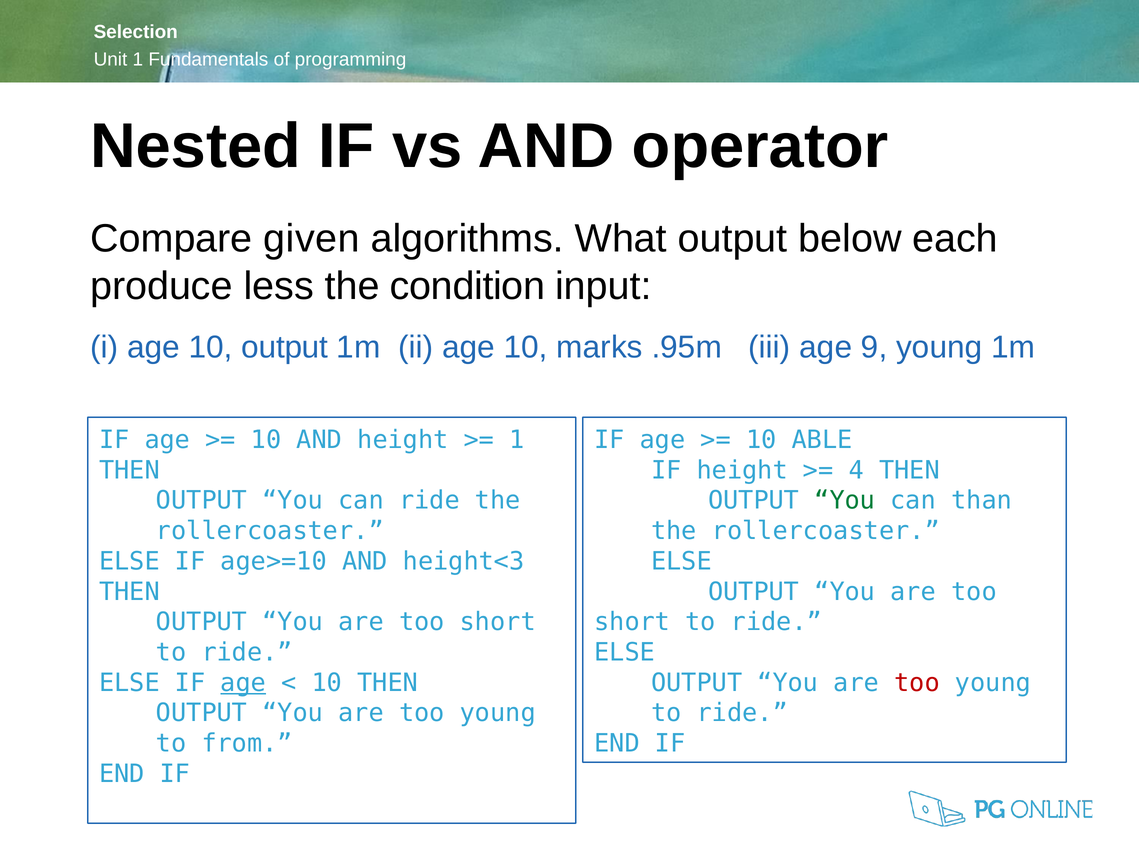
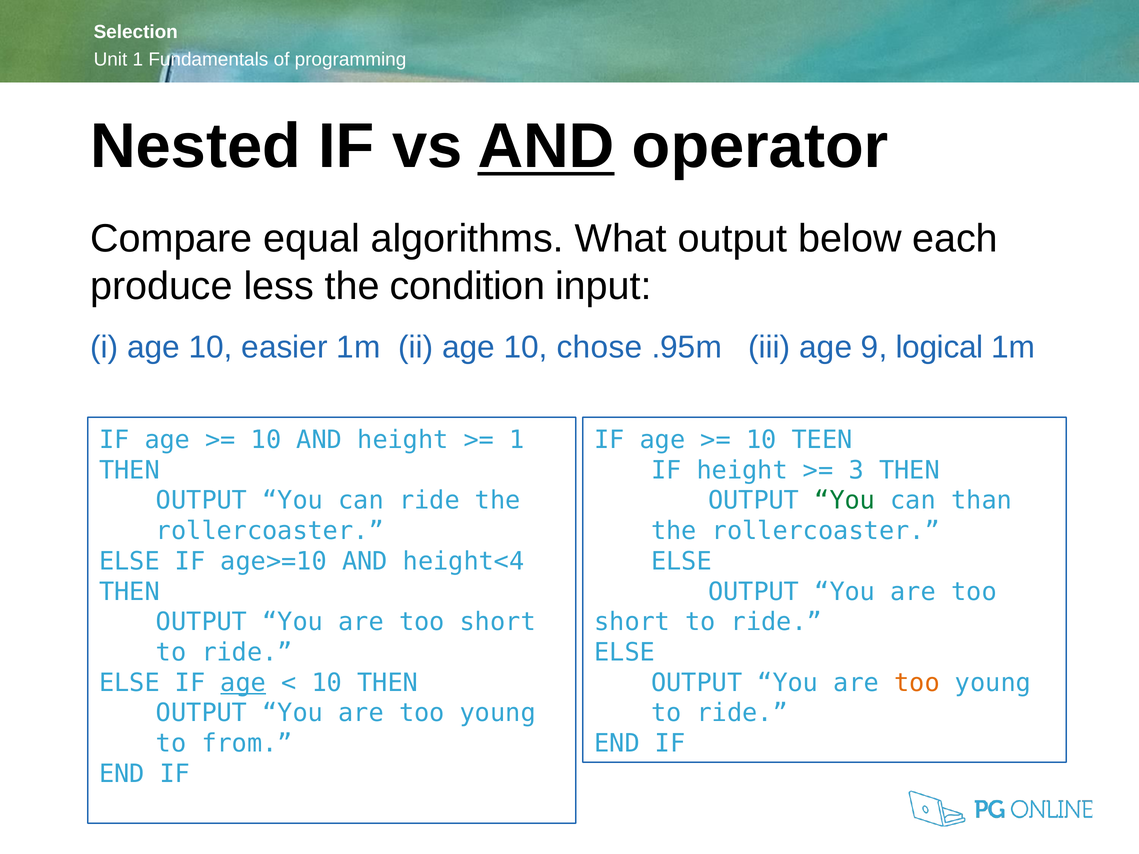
AND at (546, 147) underline: none -> present
given: given -> equal
10 output: output -> easier
marks: marks -> chose
9 young: young -> logical
ABLE: ABLE -> TEEN
4: 4 -> 3
height<3: height<3 -> height<4
too at (917, 683) colour: red -> orange
